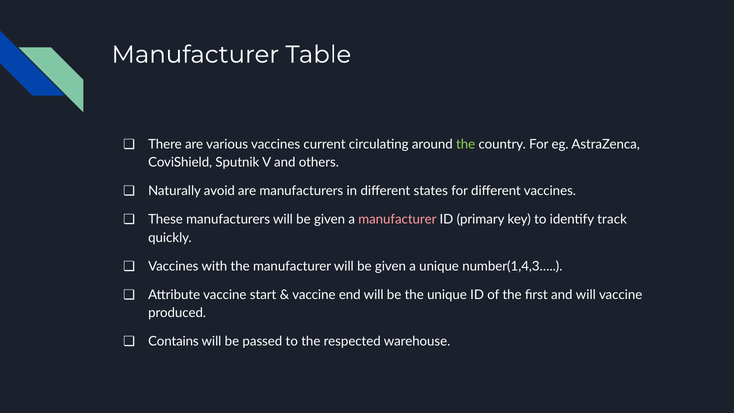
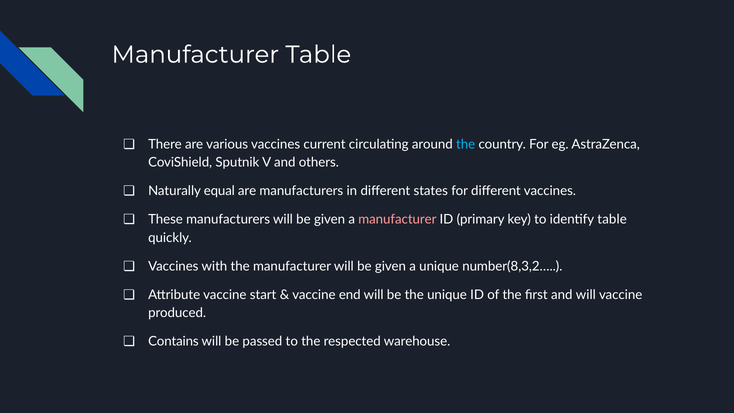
the at (466, 144) colour: light green -> light blue
avoid: avoid -> equal
identify track: track -> table
number(1,4,3…: number(1,4,3… -> number(8,3,2…
